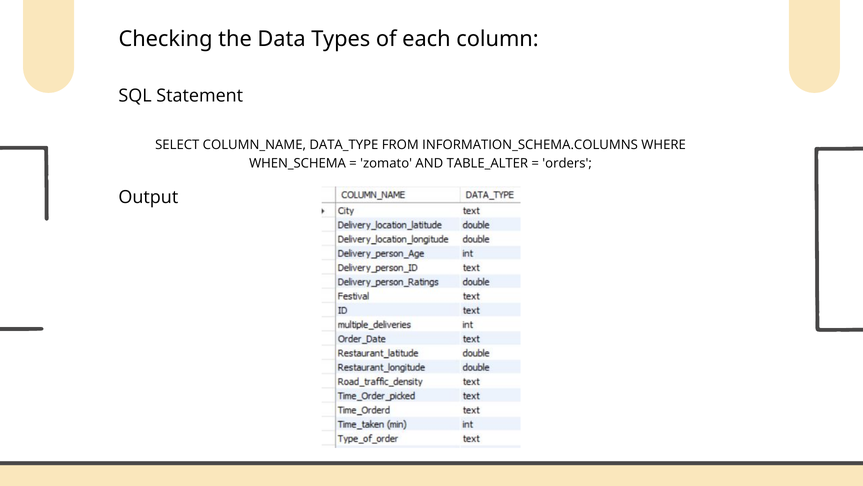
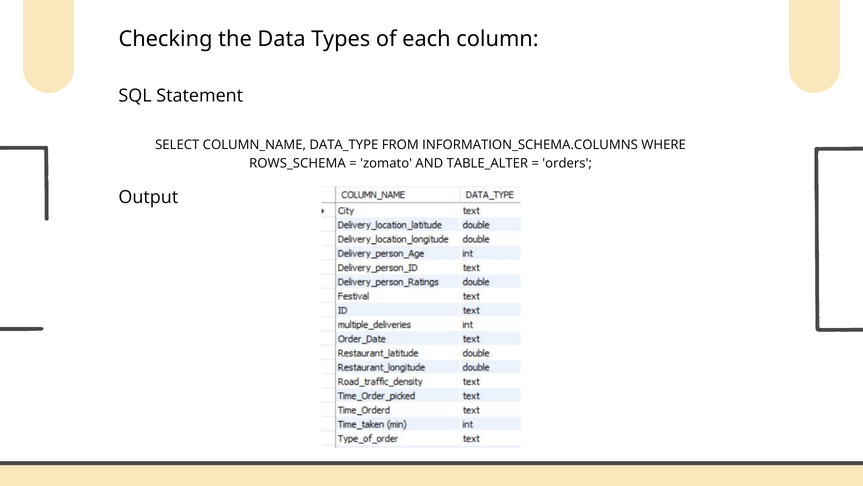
WHEN_SCHEMA: WHEN_SCHEMA -> ROWS_SCHEMA
